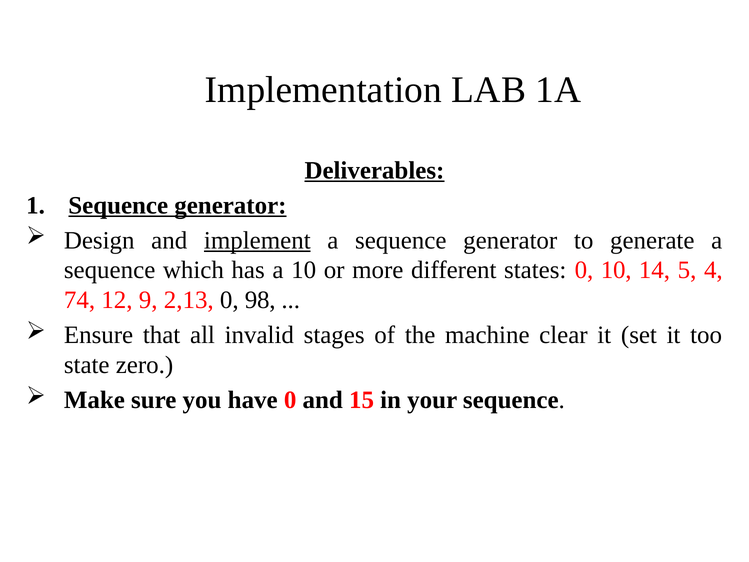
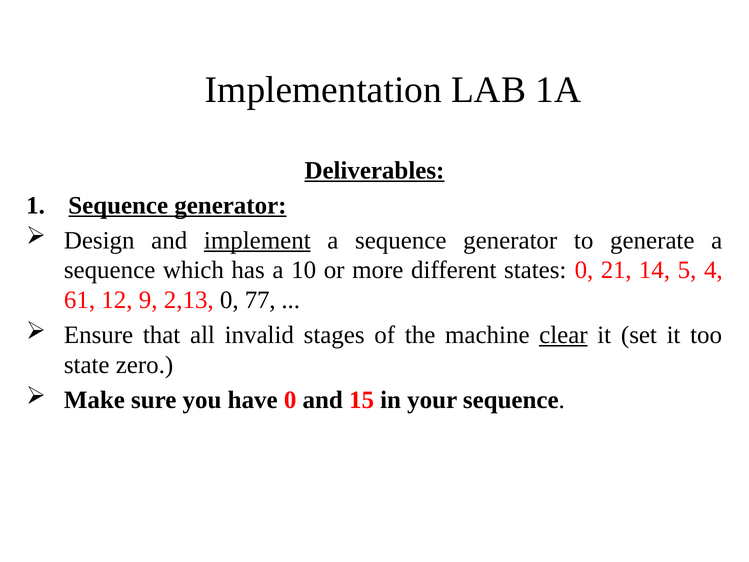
0 10: 10 -> 21
74: 74 -> 61
98: 98 -> 77
clear underline: none -> present
